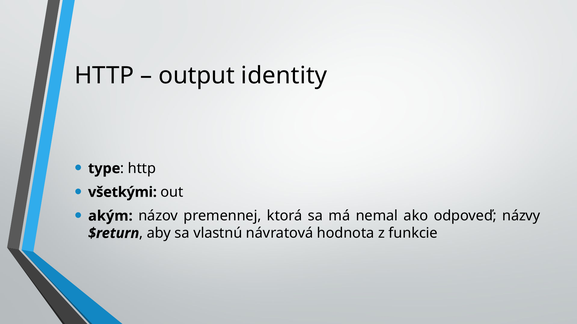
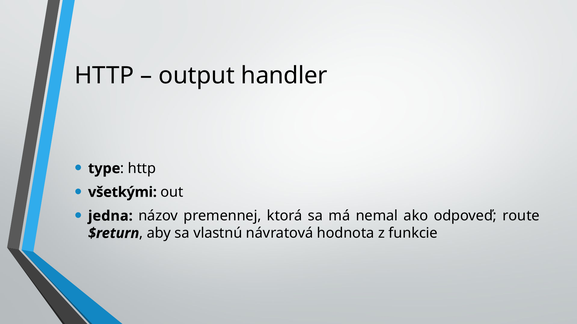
identity: identity -> handler
akým: akým -> jedna
názvy: názvy -> route
